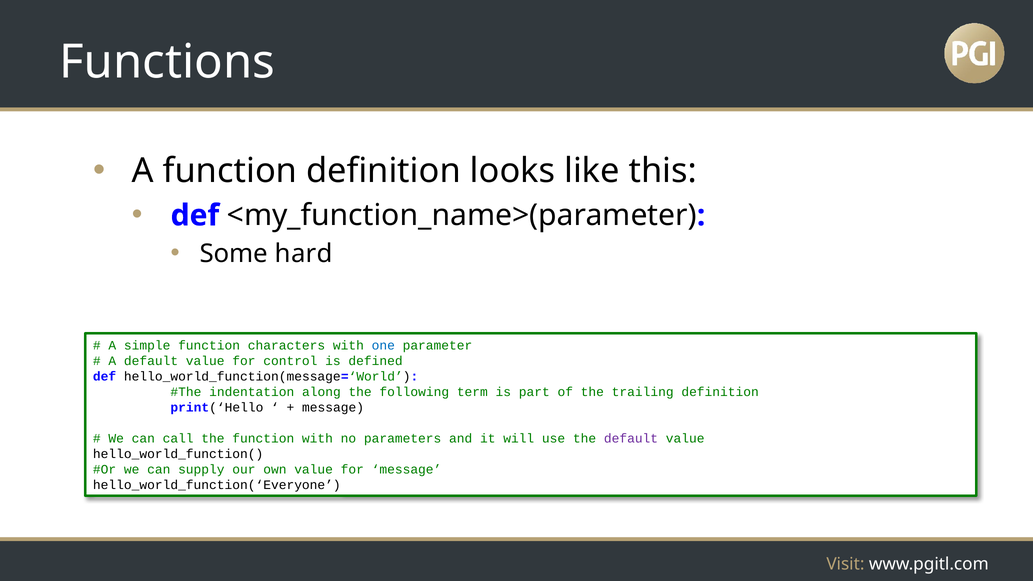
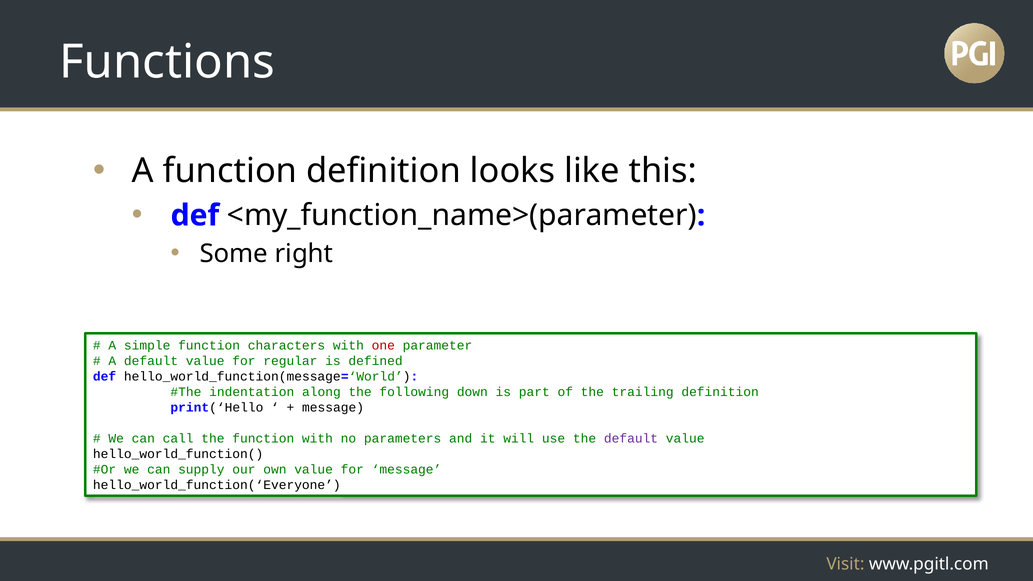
hard: hard -> right
one colour: blue -> red
control: control -> regular
term: term -> down
